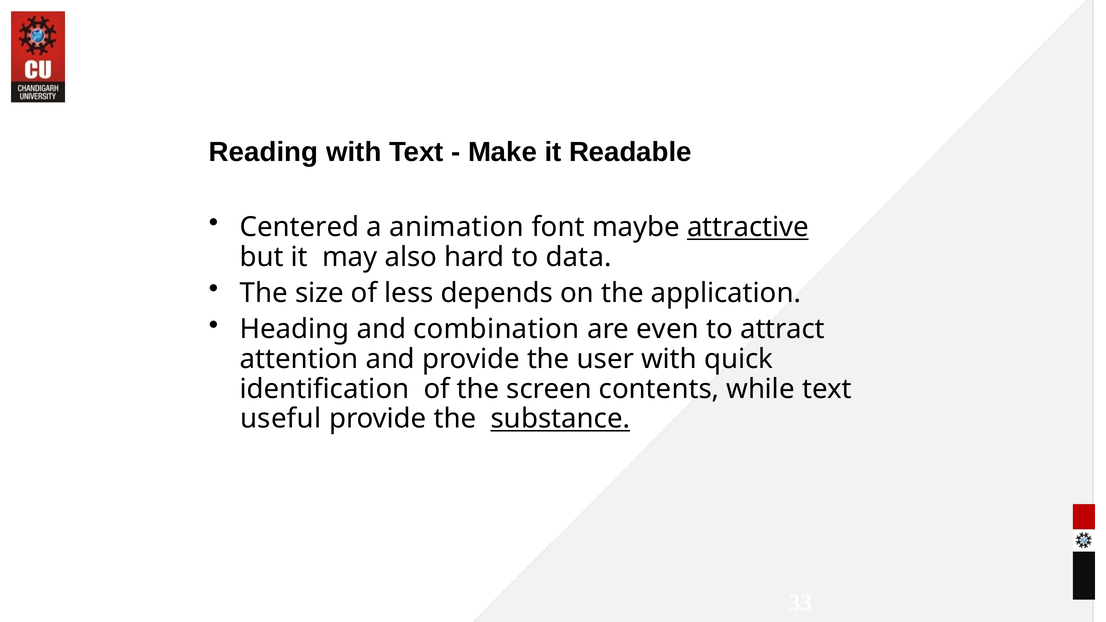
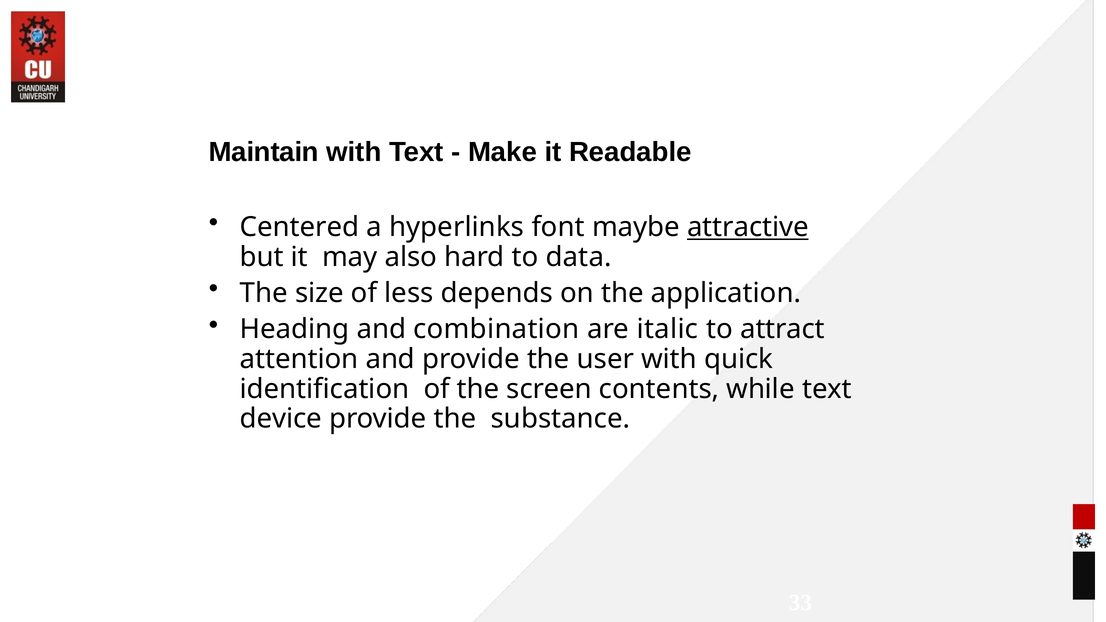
Reading: Reading -> Maintain
animation: animation -> hyperlinks
even: even -> italic
useful: useful -> device
substance underline: present -> none
